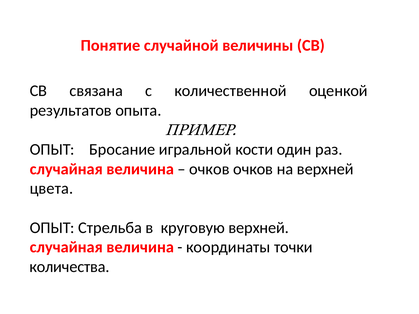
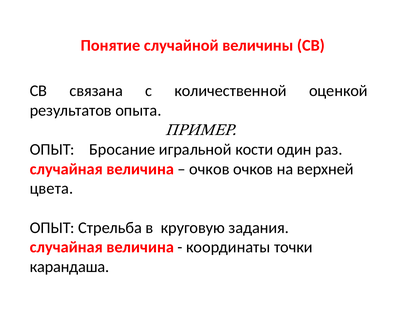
круговую верхней: верхней -> задания
количества: количества -> карандаша
